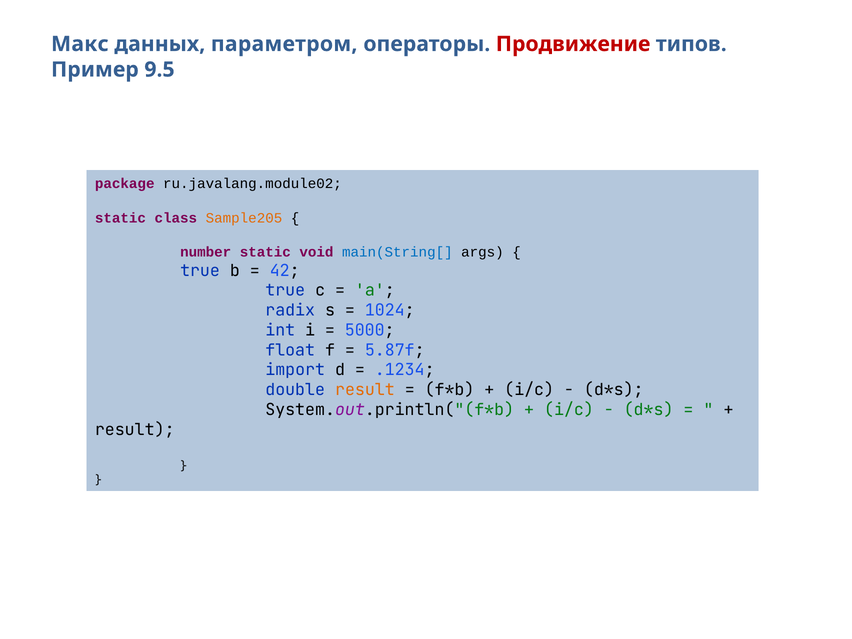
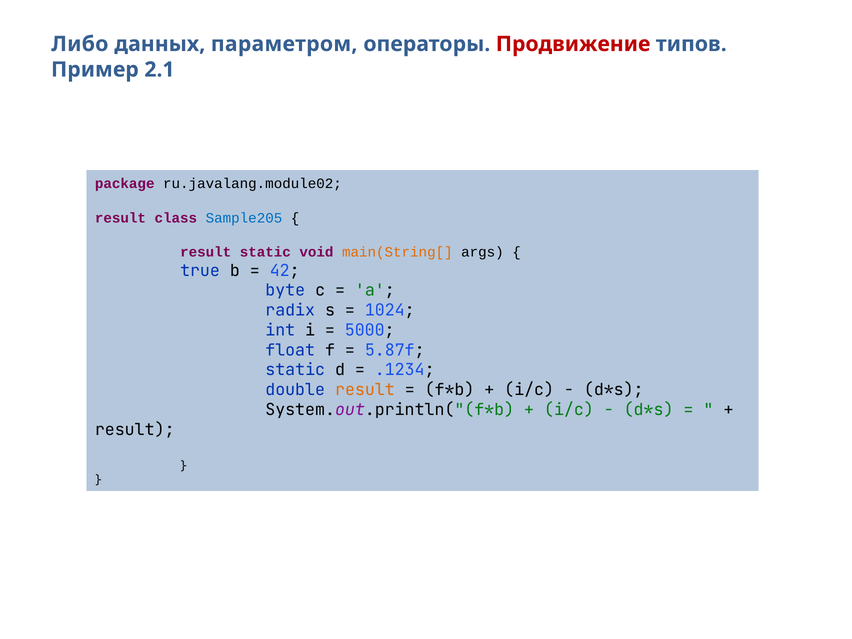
Макс: Макс -> Либо
9.5: 9.5 -> 2.1
static at (120, 218): static -> result
Sample205 colour: orange -> blue
number at (206, 252): number -> result
main(String[ colour: blue -> orange
true at (285, 290): true -> byte
import at (295, 370): import -> static
